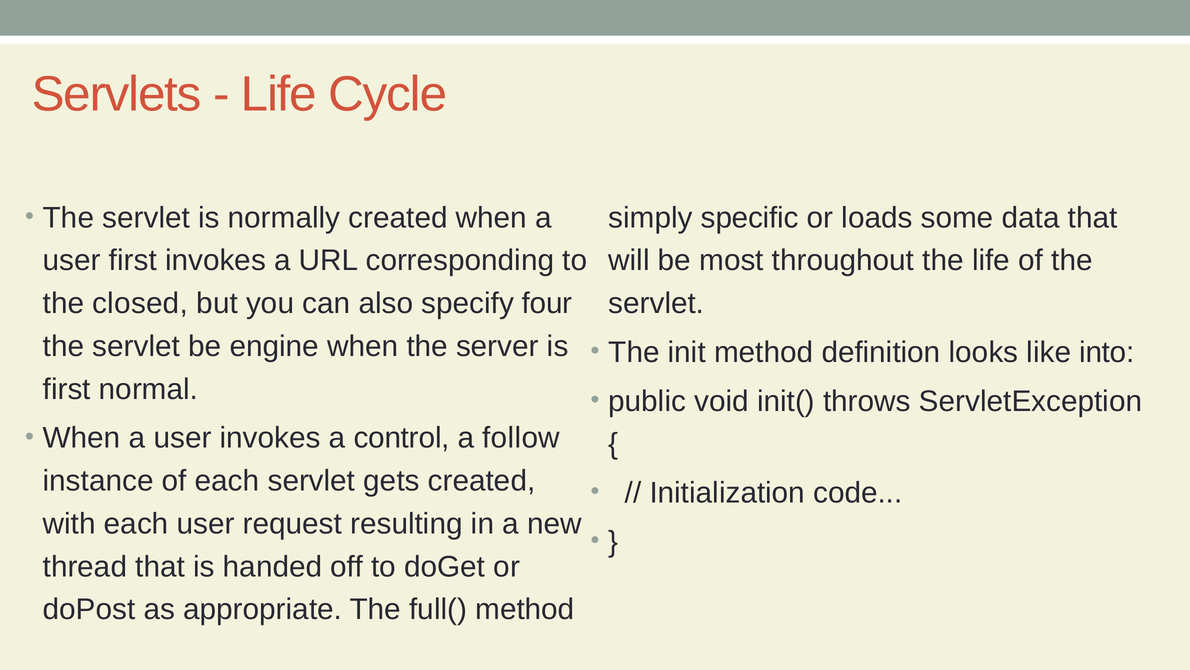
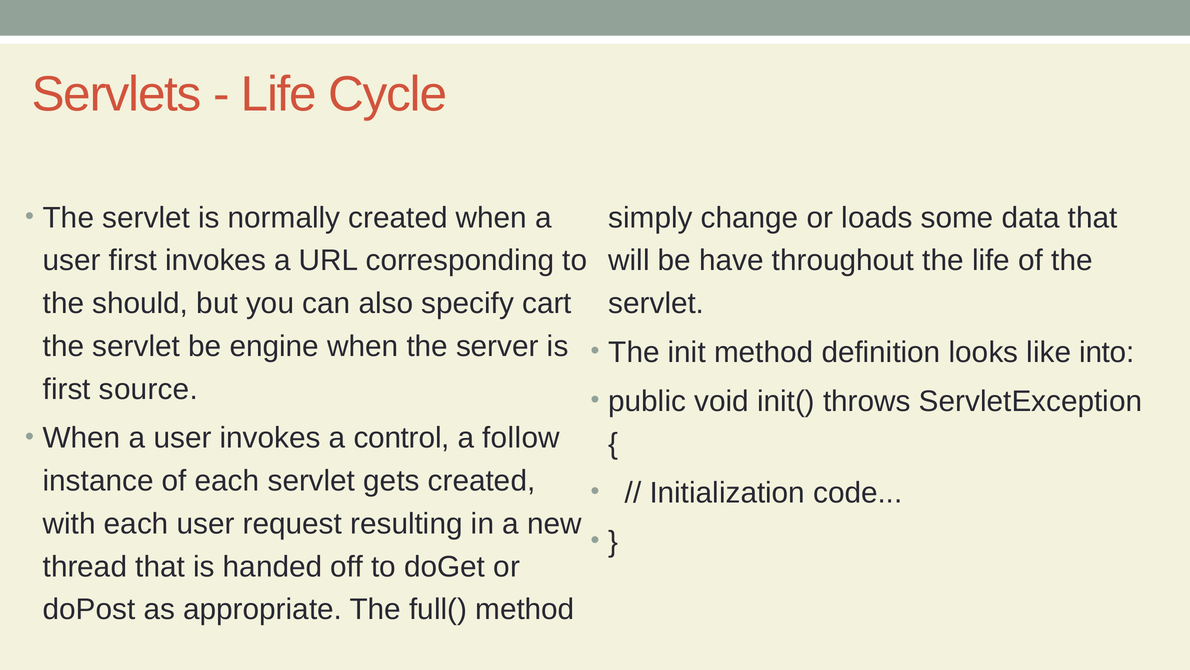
specific: specific -> change
most: most -> have
closed: closed -> should
four: four -> cart
normal: normal -> source
